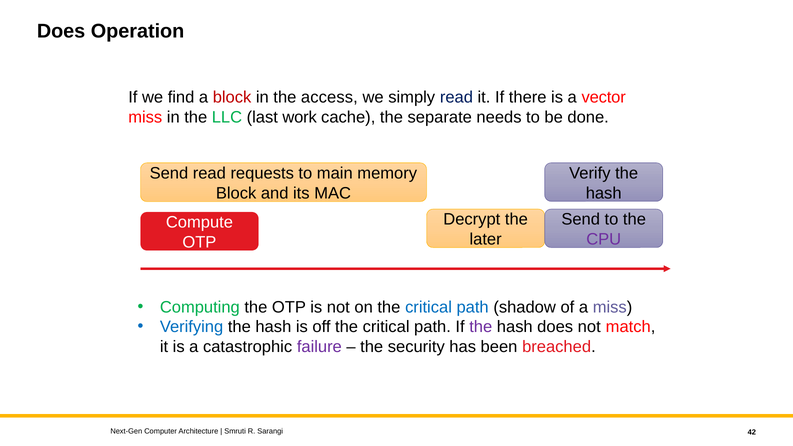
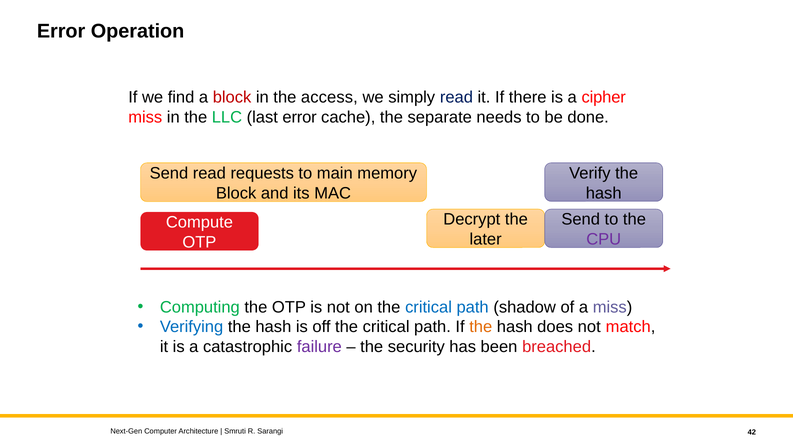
Does at (61, 31): Does -> Error
vector: vector -> cipher
last work: work -> error
the at (481, 327) colour: purple -> orange
